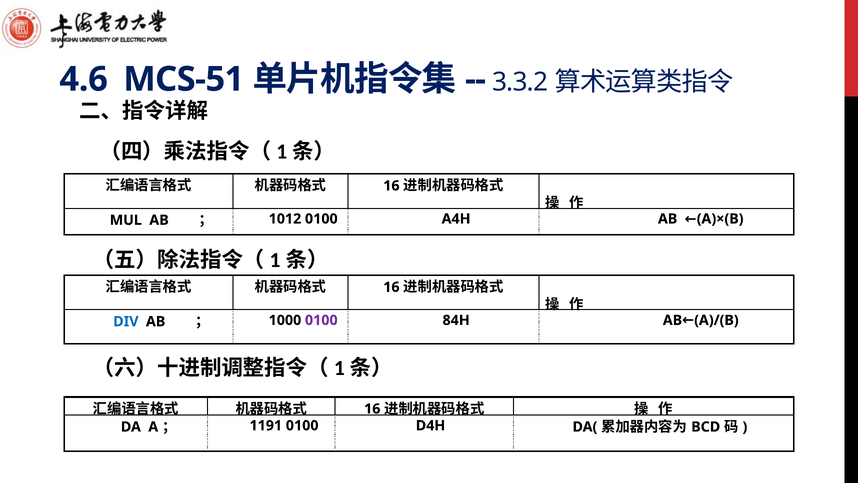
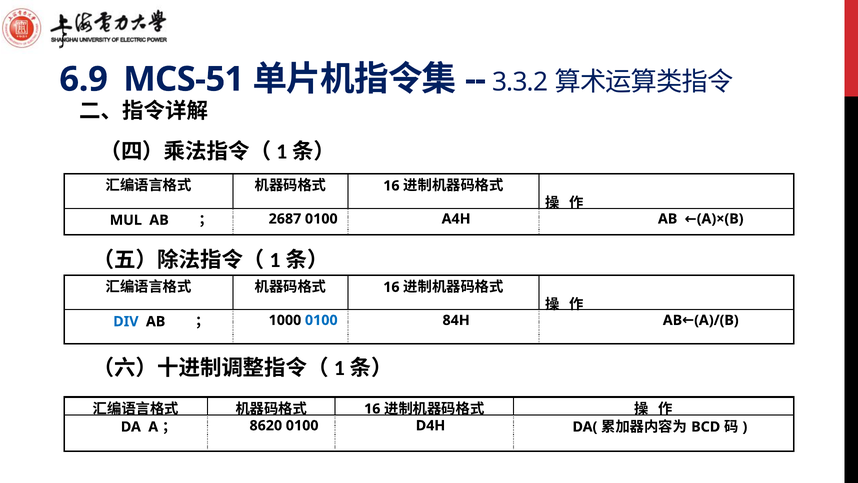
4.6: 4.6 -> 6.9
1012: 1012 -> 2687
0100 at (321, 320) colour: purple -> blue
1191: 1191 -> 8620
